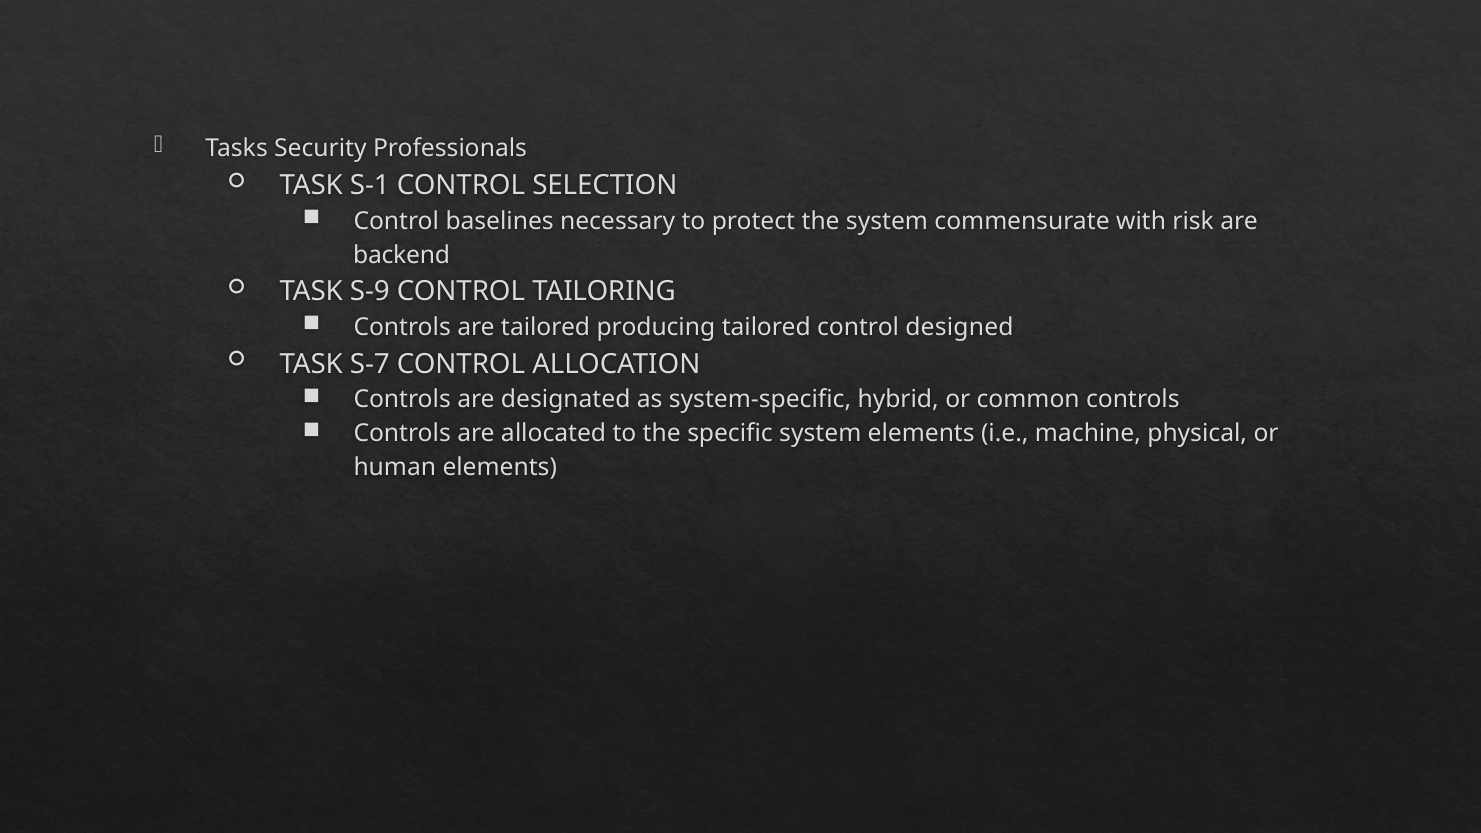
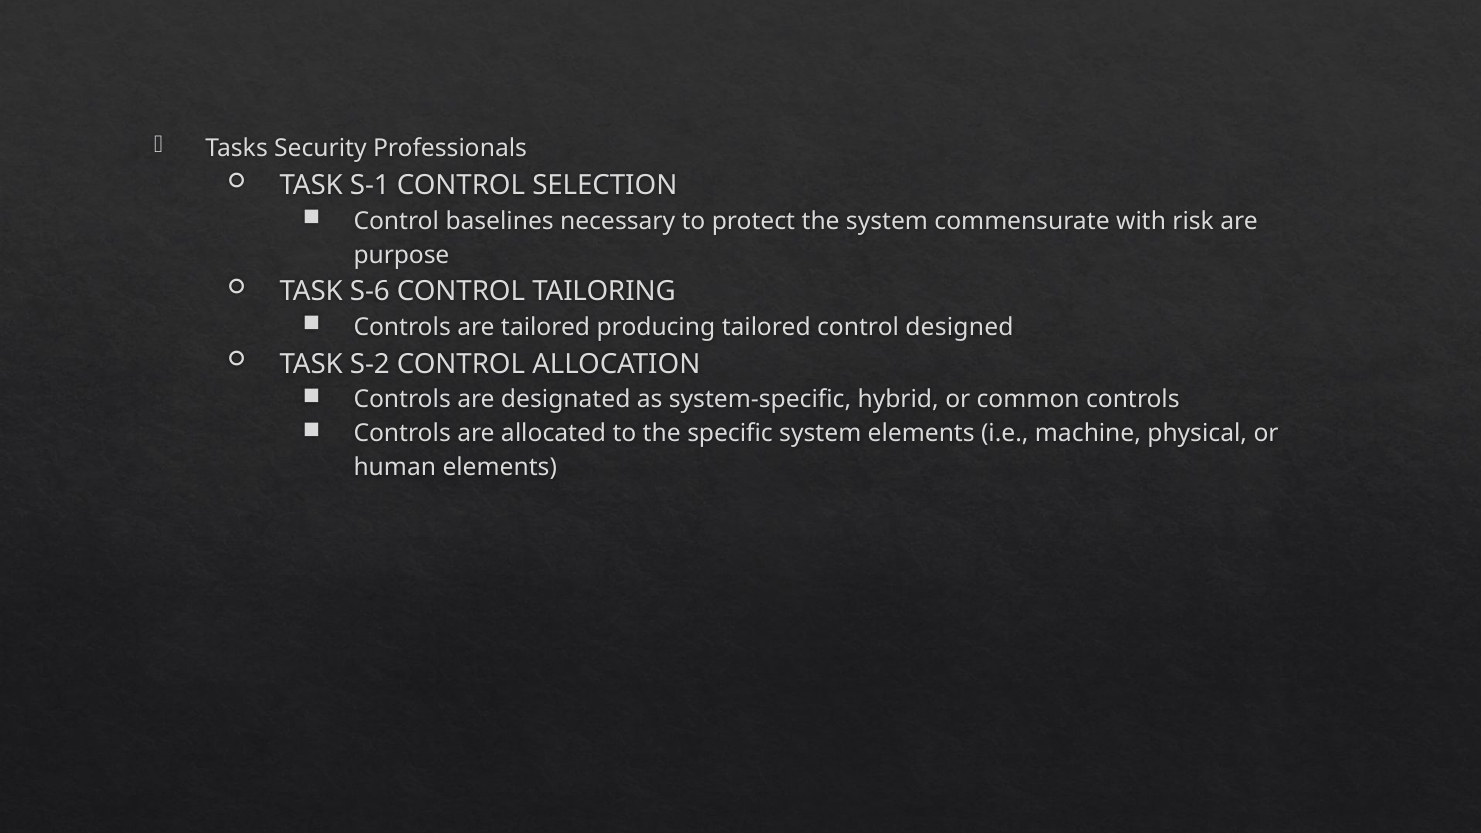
backend: backend -> purpose
S-9: S-9 -> S-6
S-7: S-7 -> S-2
